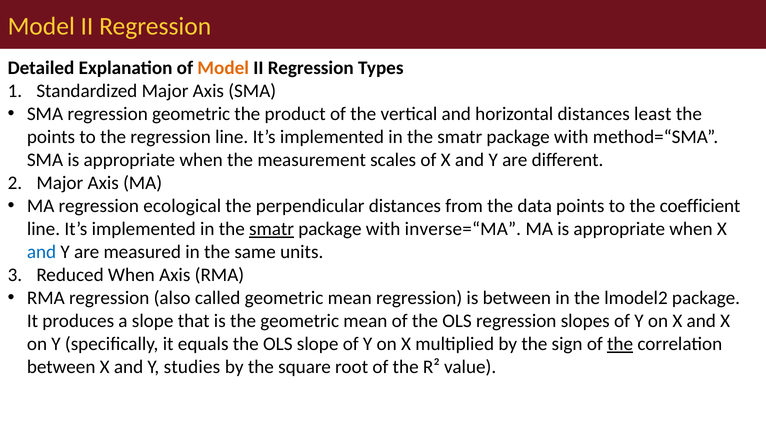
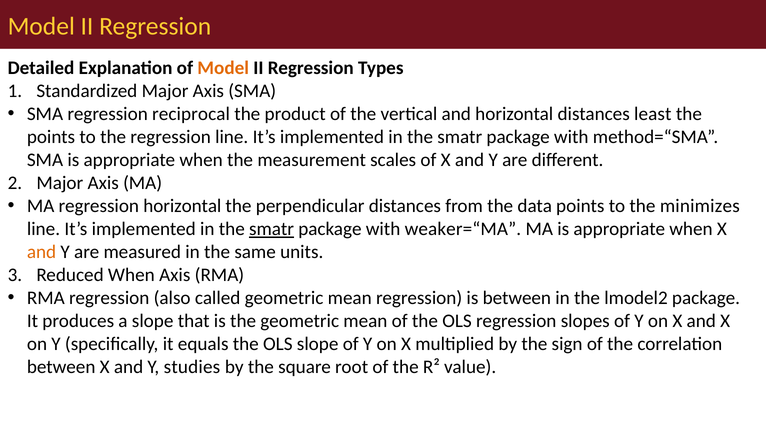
regression geometric: geometric -> reciprocal
regression ecological: ecological -> horizontal
coefficient: coefficient -> minimizes
inverse=“MA: inverse=“MA -> weaker=“MA
and at (42, 252) colour: blue -> orange
the at (620, 344) underline: present -> none
